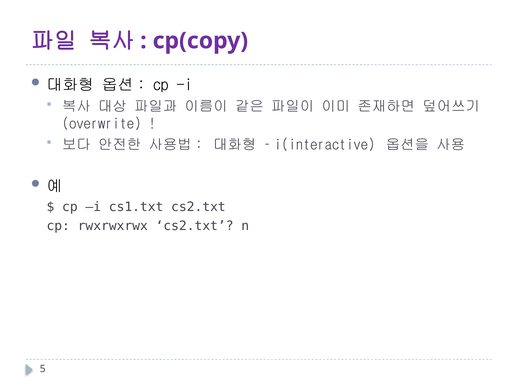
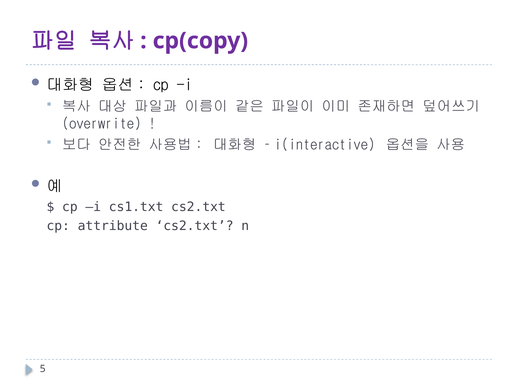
rwxrwxrwx: rwxrwxrwx -> attribute
